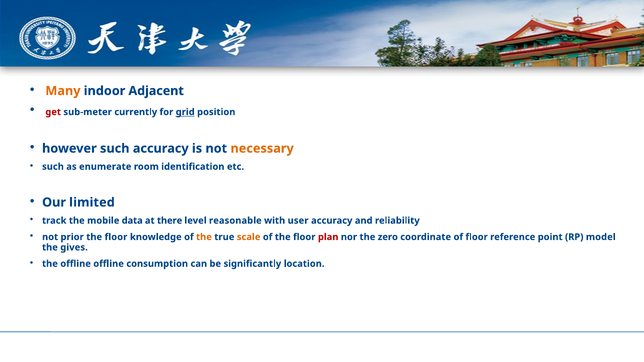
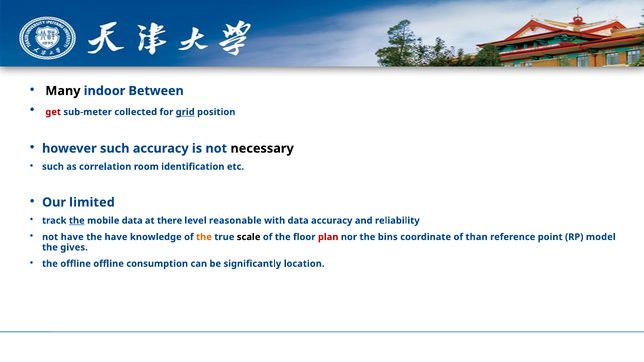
Many colour: orange -> black
Adjacent: Adjacent -> Between
currently: currently -> collected
necessary colour: orange -> black
enumerate: enumerate -> correlation
the at (77, 221) underline: none -> present
with user: user -> data
not prior: prior -> have
floor at (116, 237): floor -> have
scale colour: orange -> black
zero: zero -> bins
of floor: floor -> than
